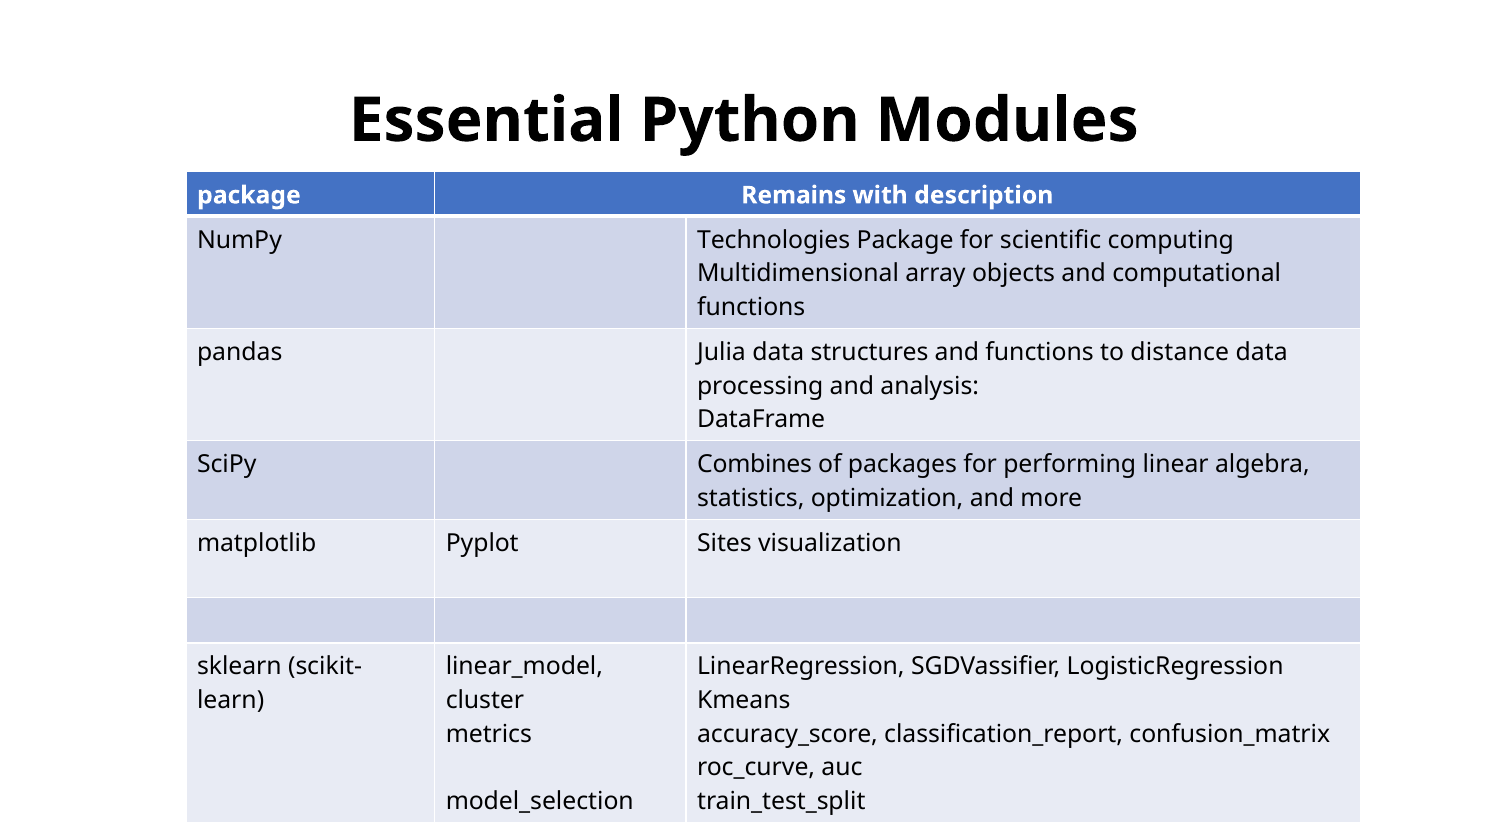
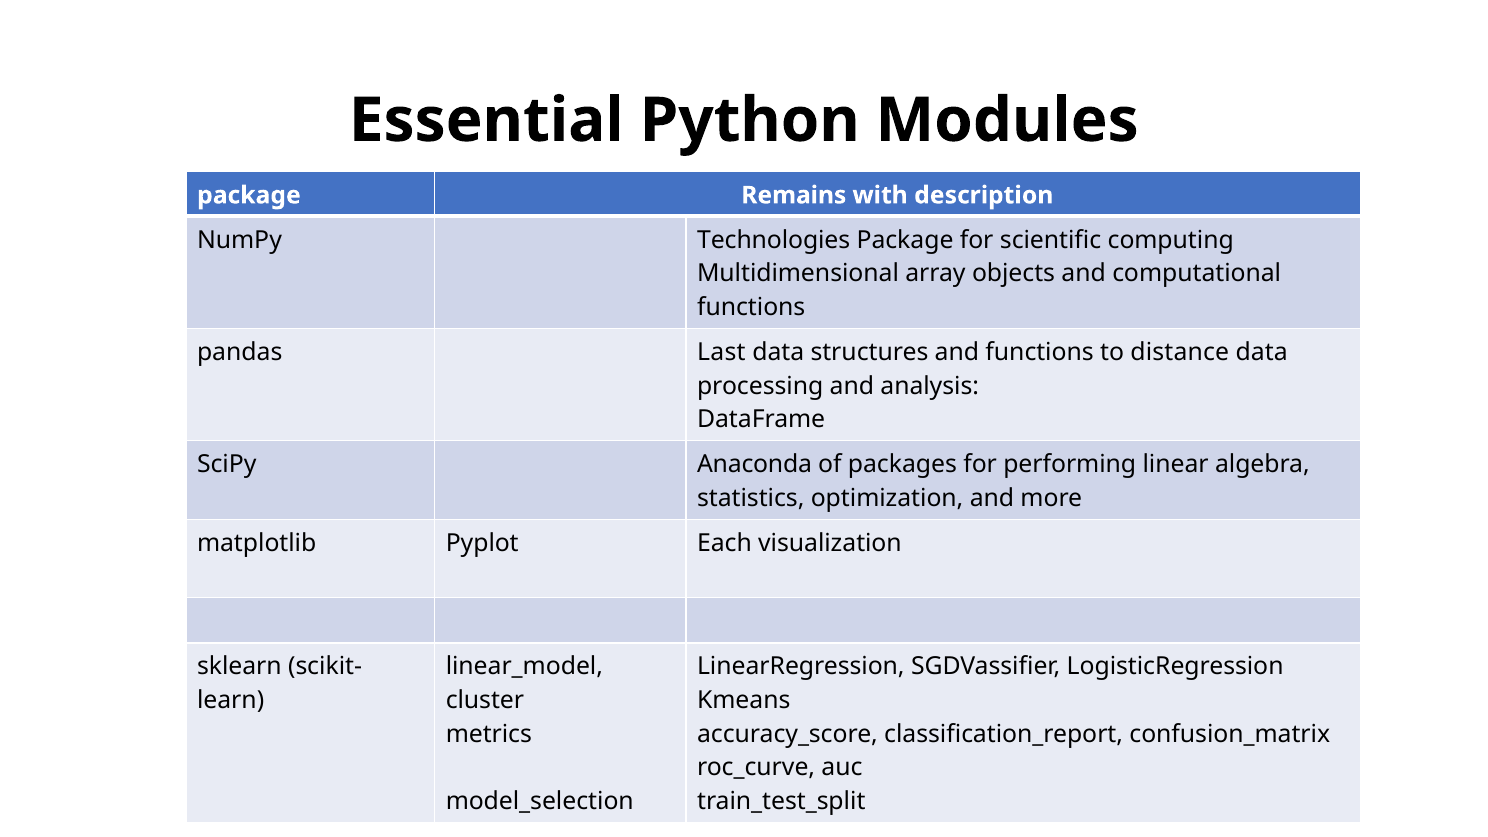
Julia: Julia -> Last
Combines: Combines -> Anaconda
Sites: Sites -> Each
